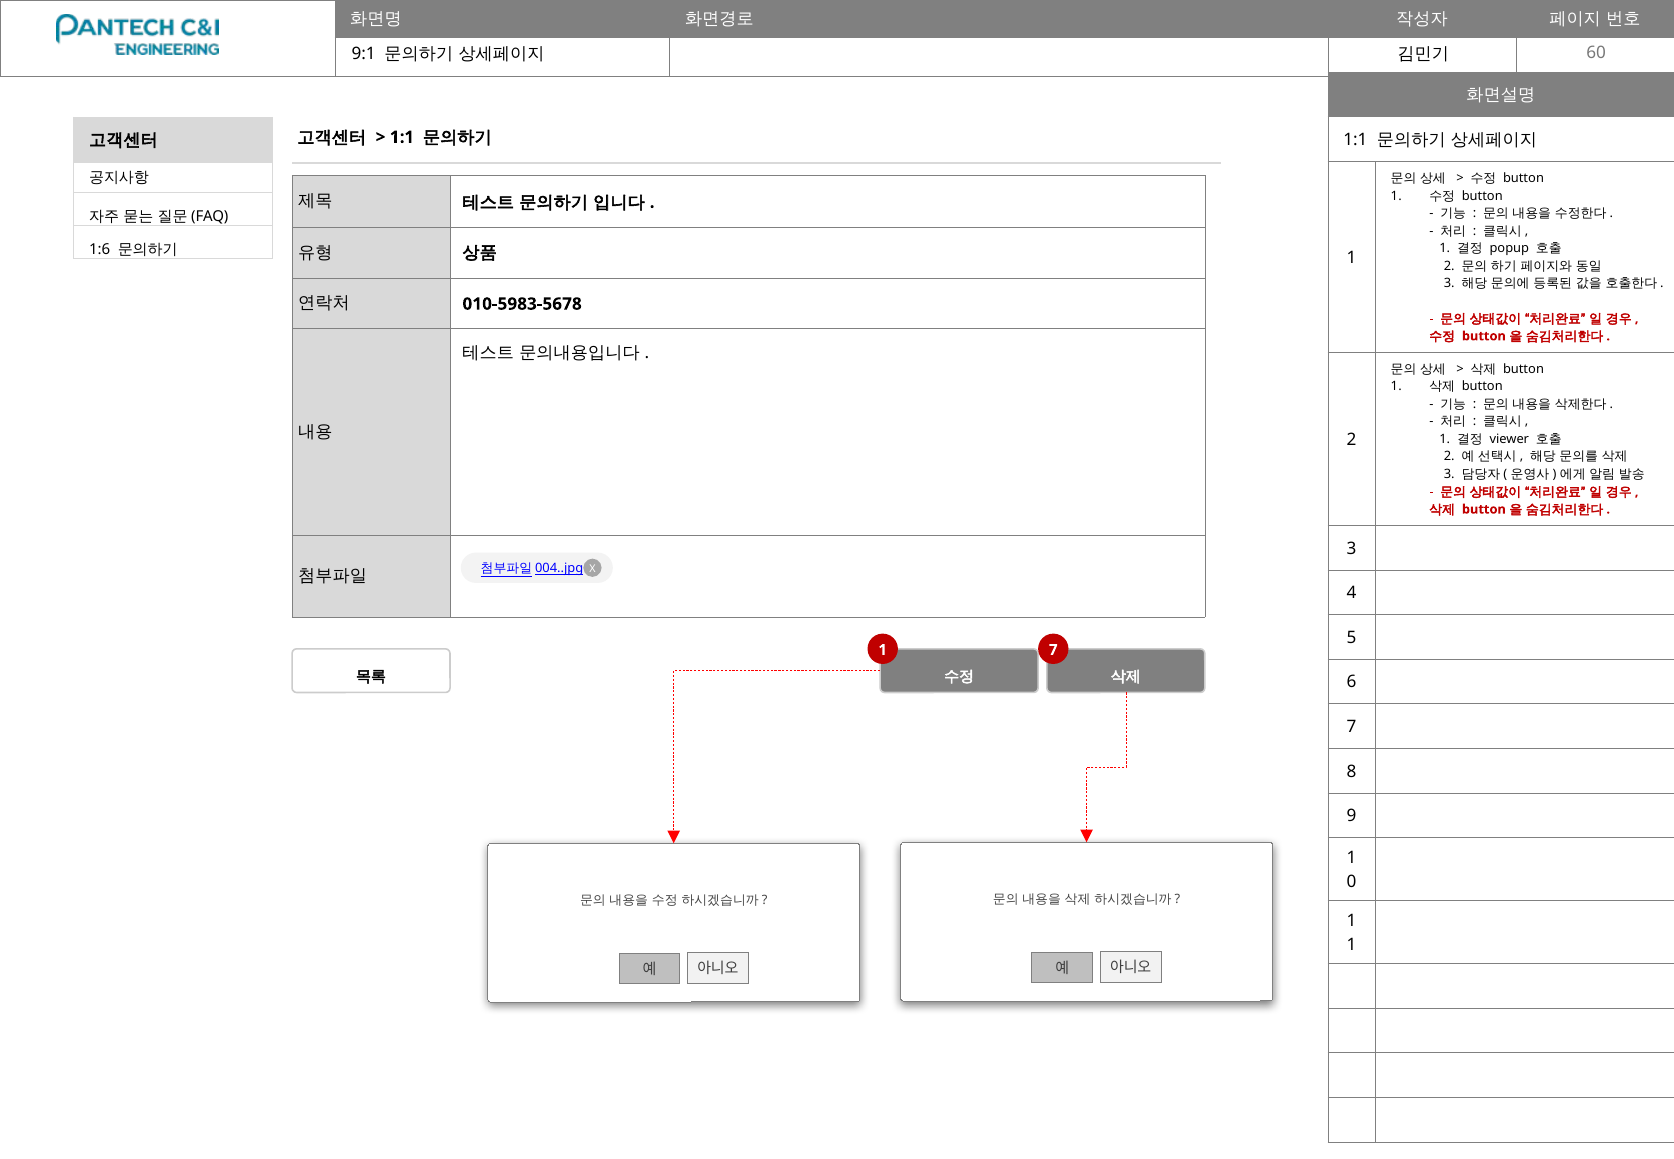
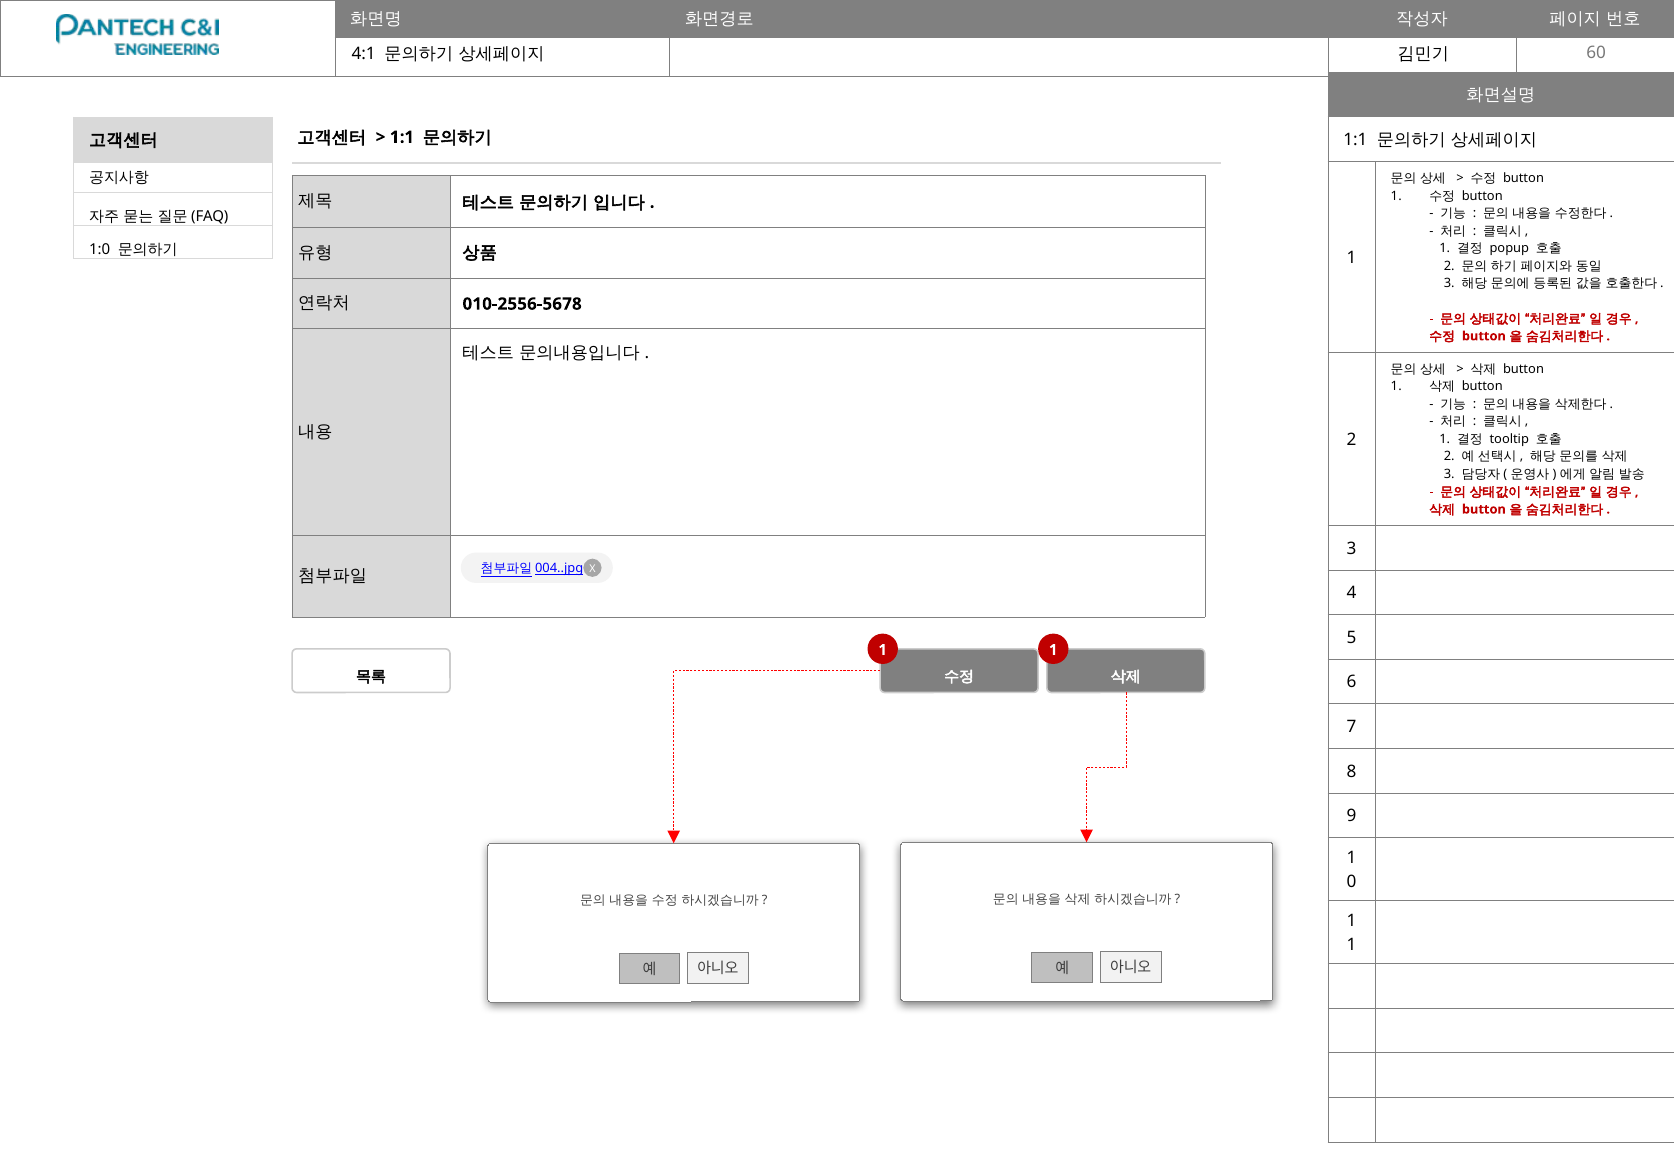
9:1: 9:1 -> 4:1
1:6: 1:6 -> 1:0
010-5983-5678: 010-5983-5678 -> 010-2556-5678
viewer: viewer -> tooltip
7 at (1053, 650): 7 -> 1
